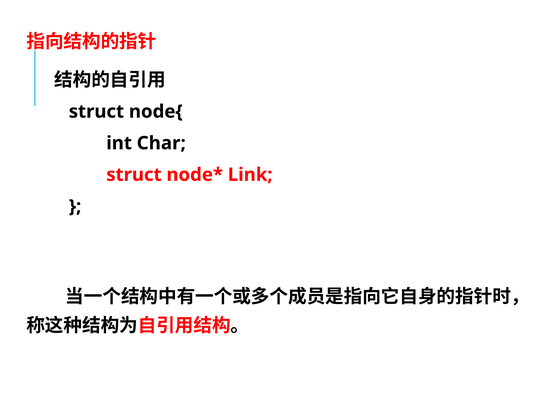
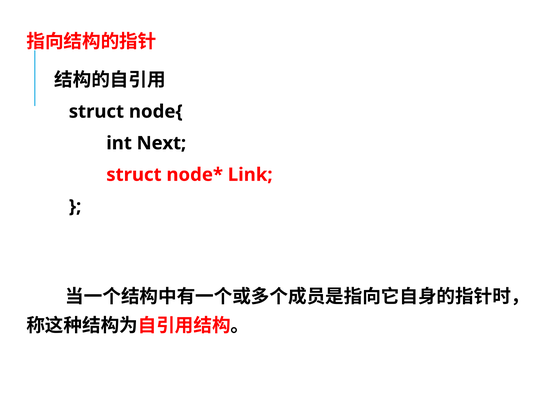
Char: Char -> Next
